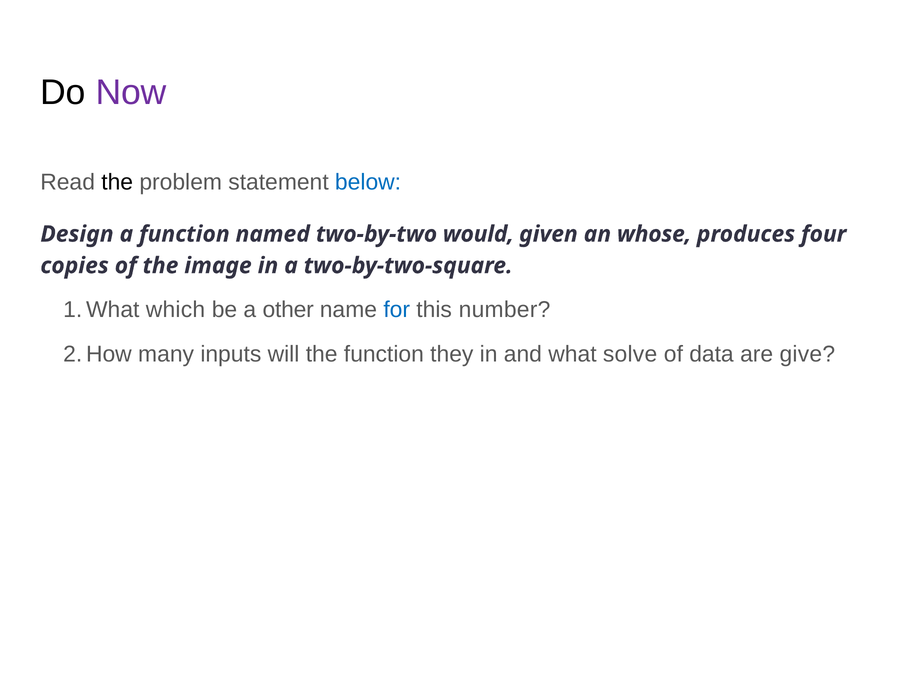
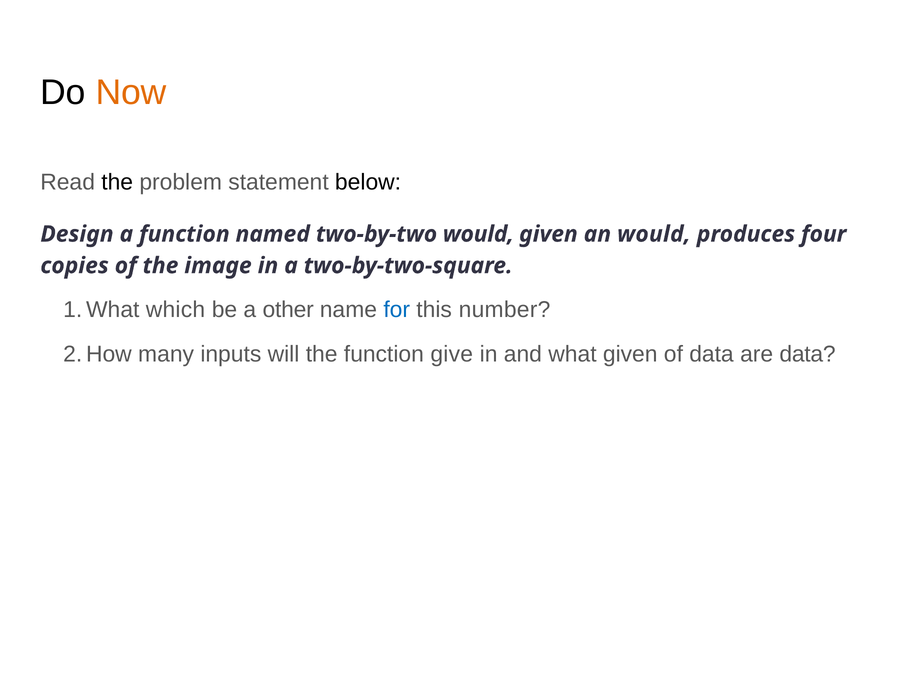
Now colour: purple -> orange
below colour: blue -> black
an whose: whose -> would
they: they -> give
what solve: solve -> given
are give: give -> data
